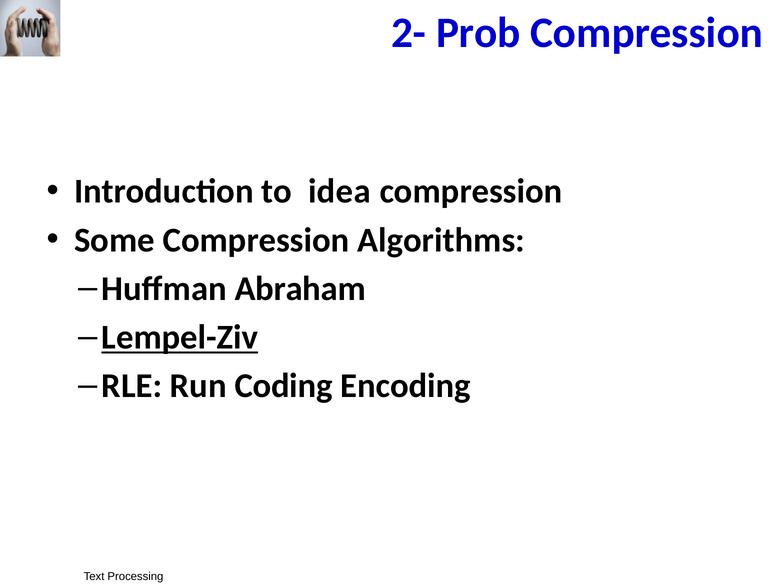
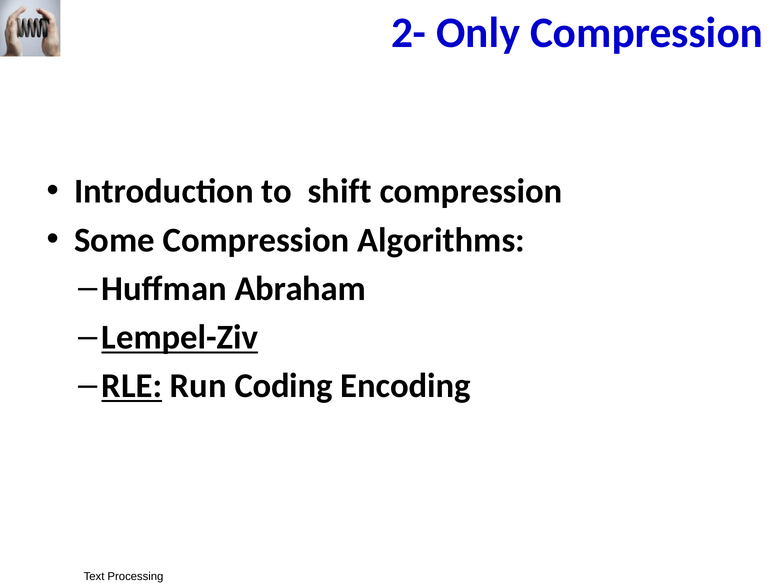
Prob: Prob -> Only
idea: idea -> shift
RLE underline: none -> present
